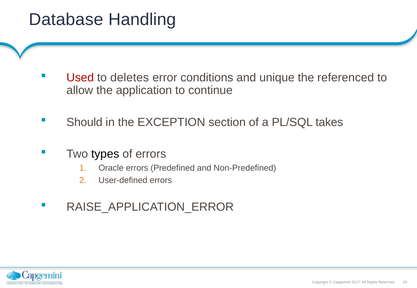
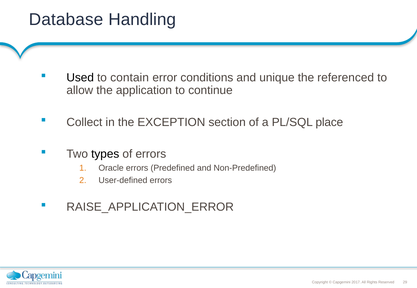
Used colour: red -> black
deletes: deletes -> contain
Should: Should -> Collect
takes: takes -> place
